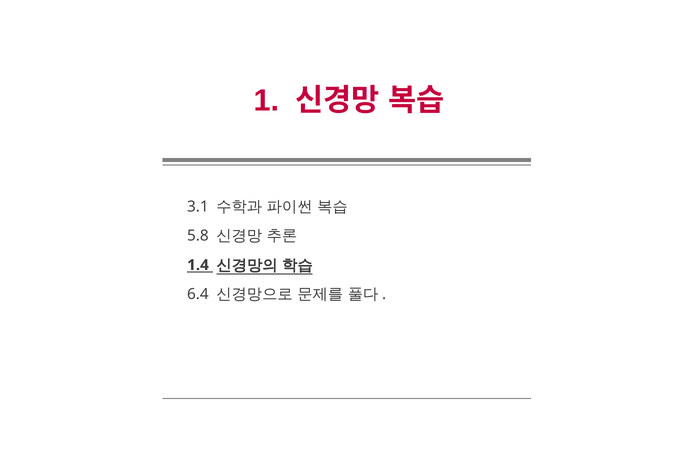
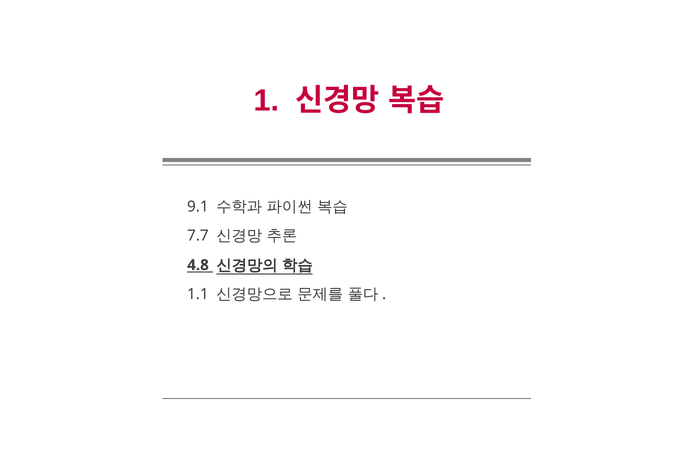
3.1: 3.1 -> 9.1
5.8: 5.8 -> 7.7
1.4: 1.4 -> 4.8
6.4: 6.4 -> 1.1
